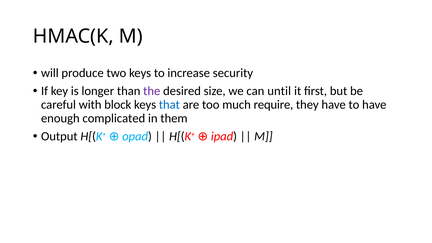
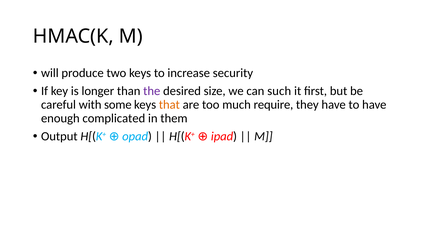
until: until -> such
block: block -> some
that colour: blue -> orange
